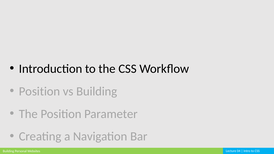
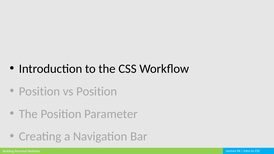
vs Building: Building -> Position
